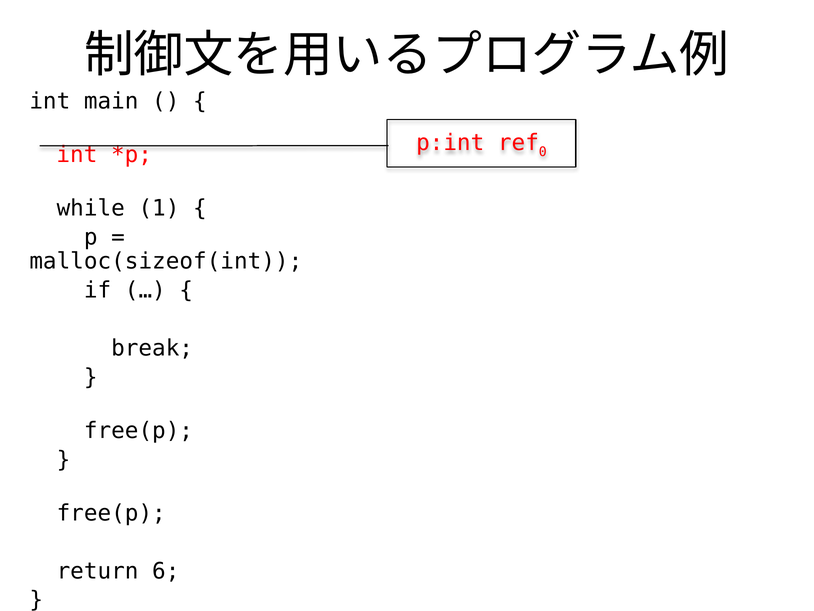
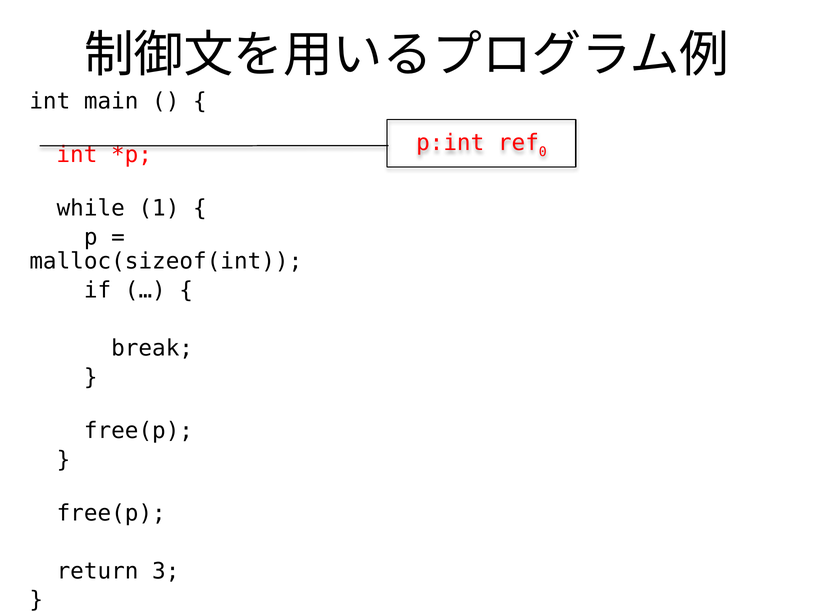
6: 6 -> 3
